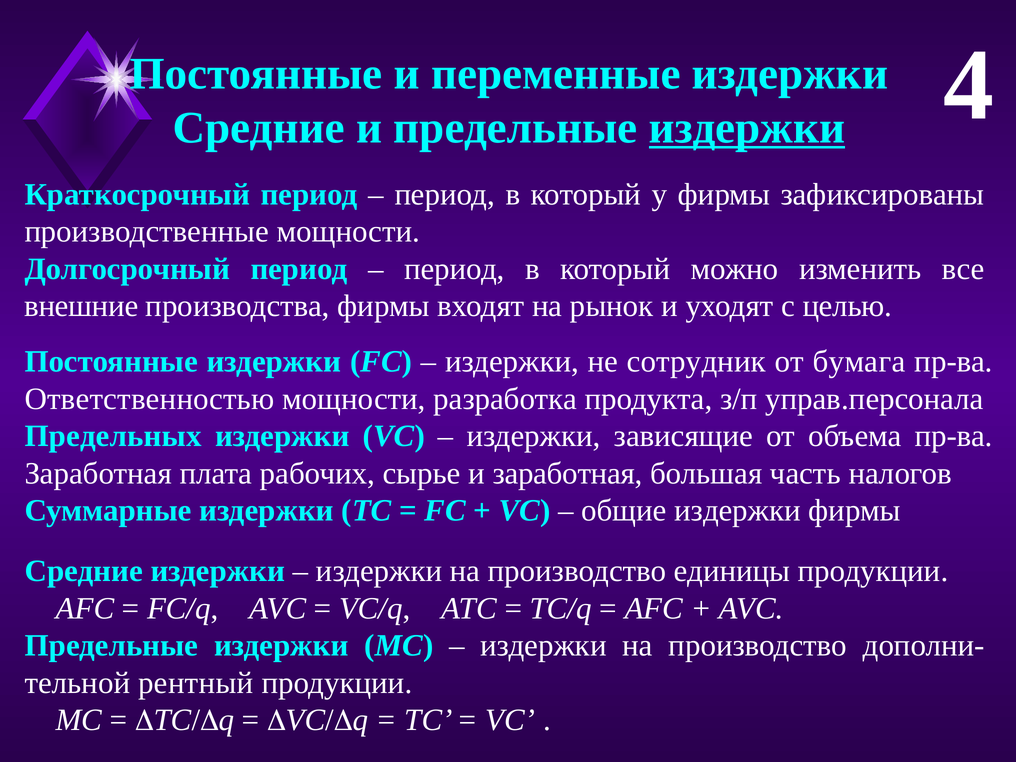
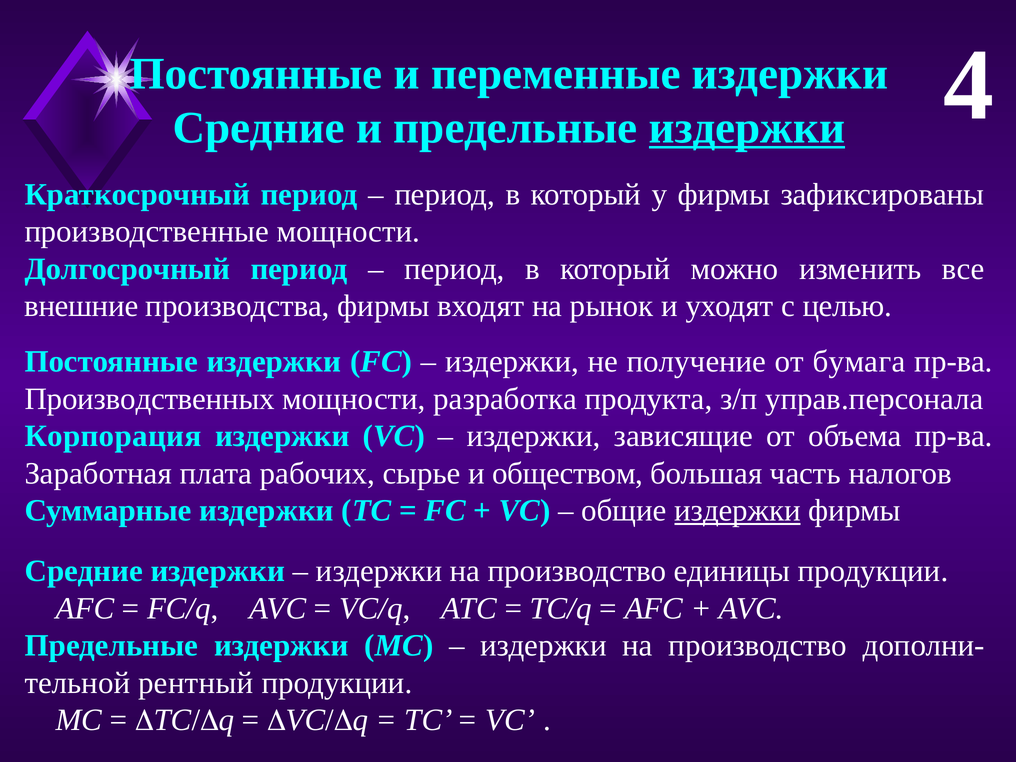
сотрудник: сотрудник -> получение
Ответственностью: Ответственностью -> Производственных
Предельных: Предельных -> Корпорация
и заработная: заработная -> обществом
издержки at (738, 511) underline: none -> present
